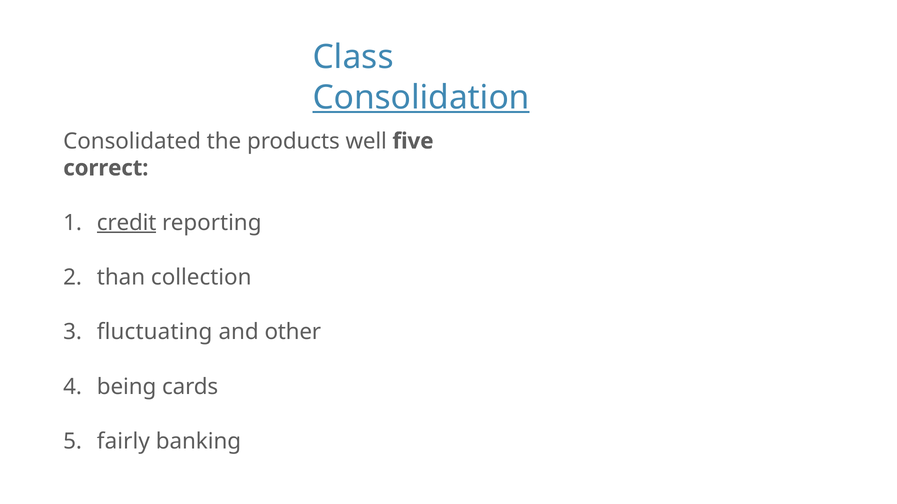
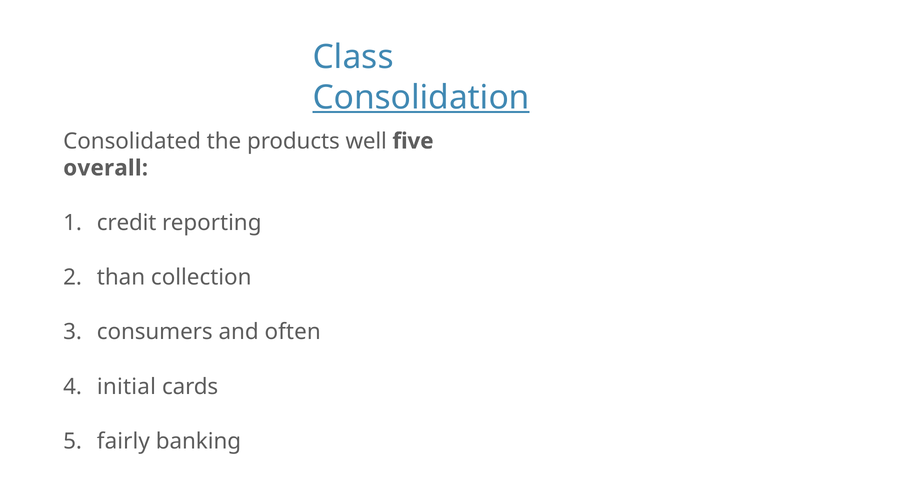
correct: correct -> overall
credit underline: present -> none
fluctuating: fluctuating -> consumers
other: other -> often
being: being -> initial
